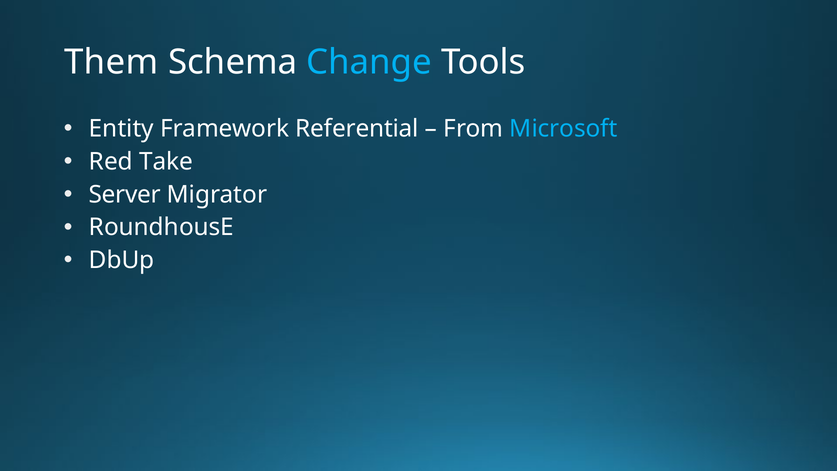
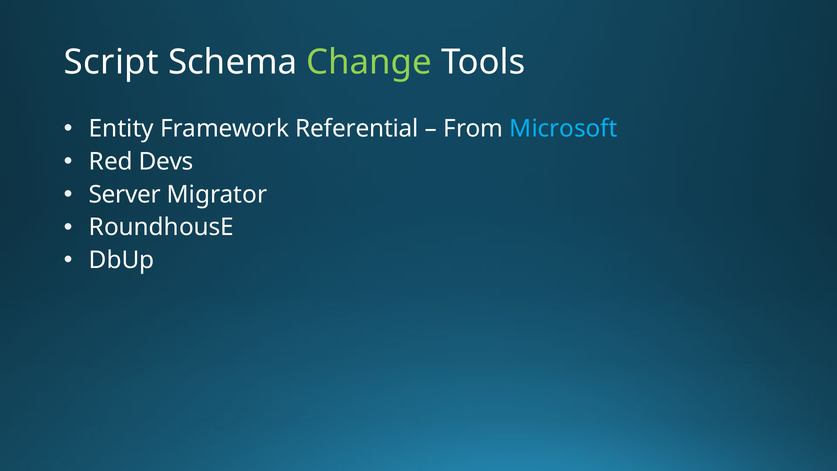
Them: Them -> Script
Change colour: light blue -> light green
Take: Take -> Devs
